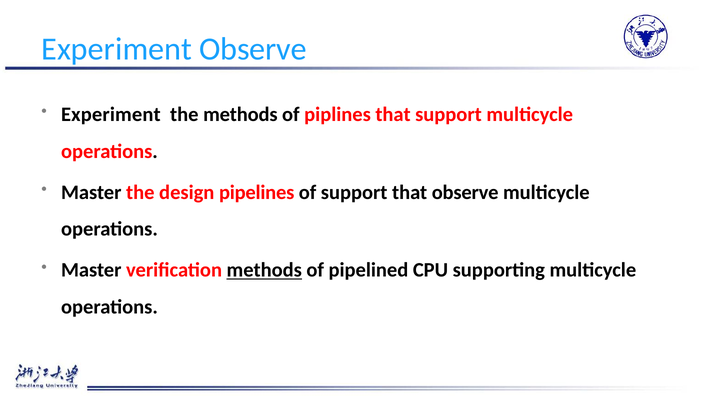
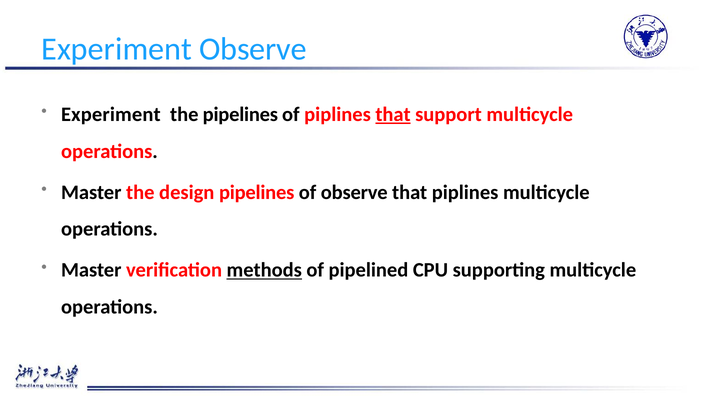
the methods: methods -> pipelines
that at (393, 114) underline: none -> present
of support: support -> observe
that observe: observe -> piplines
